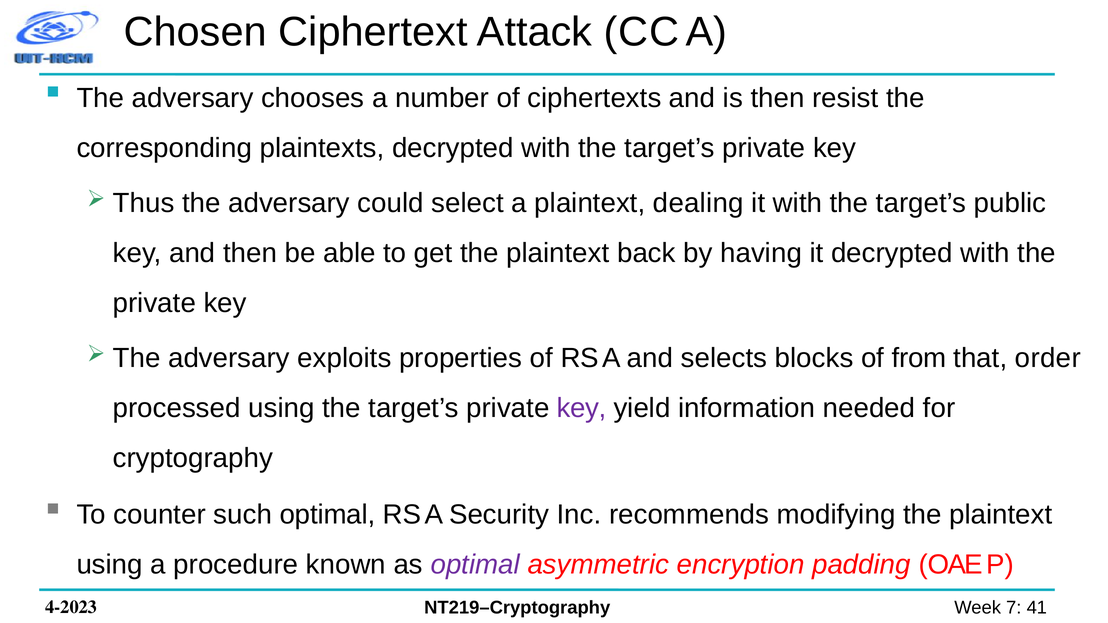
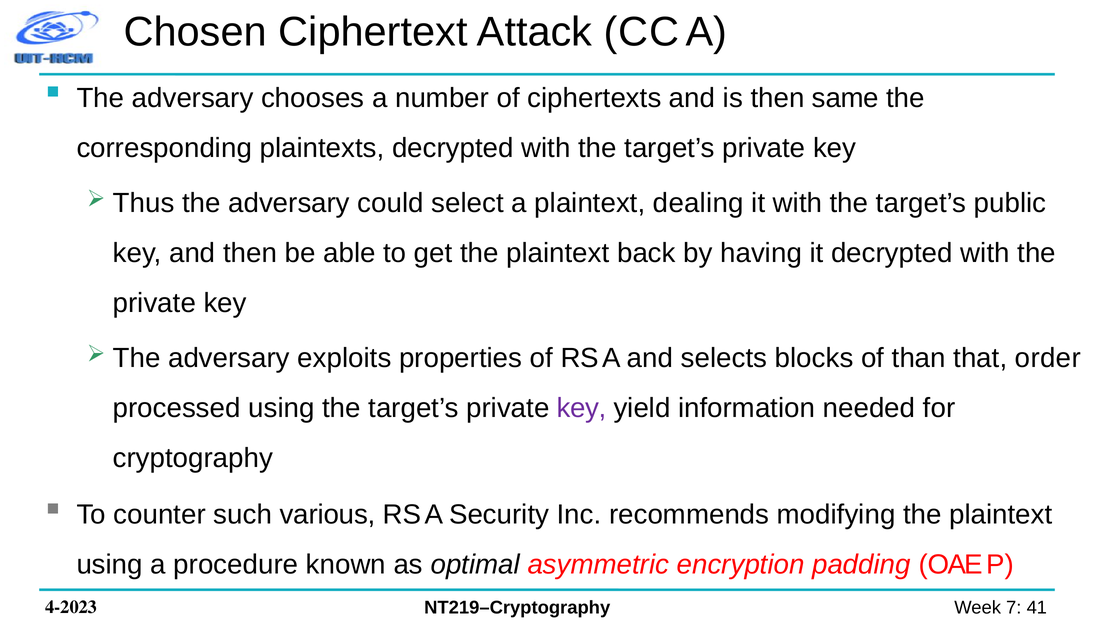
resist: resist -> same
from: from -> than
such optimal: optimal -> various
optimal at (475, 565) colour: purple -> black
